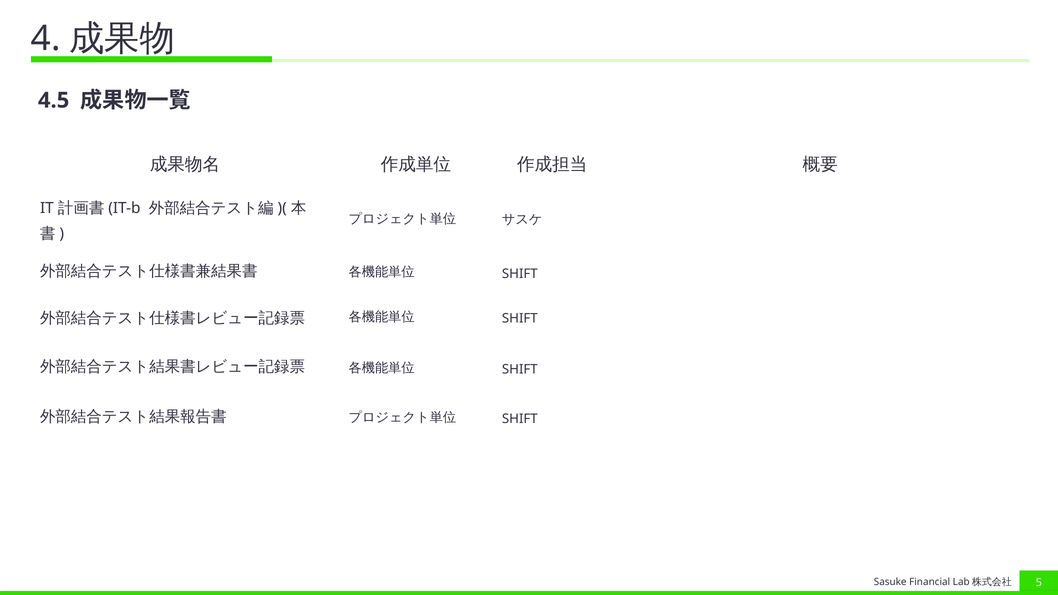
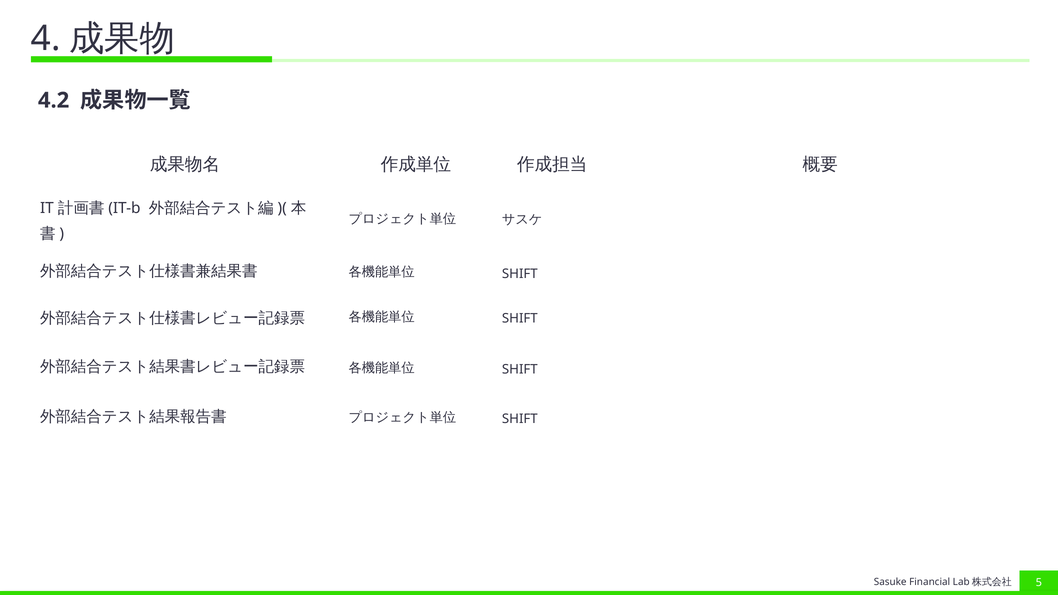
4.5: 4.5 -> 4.2
